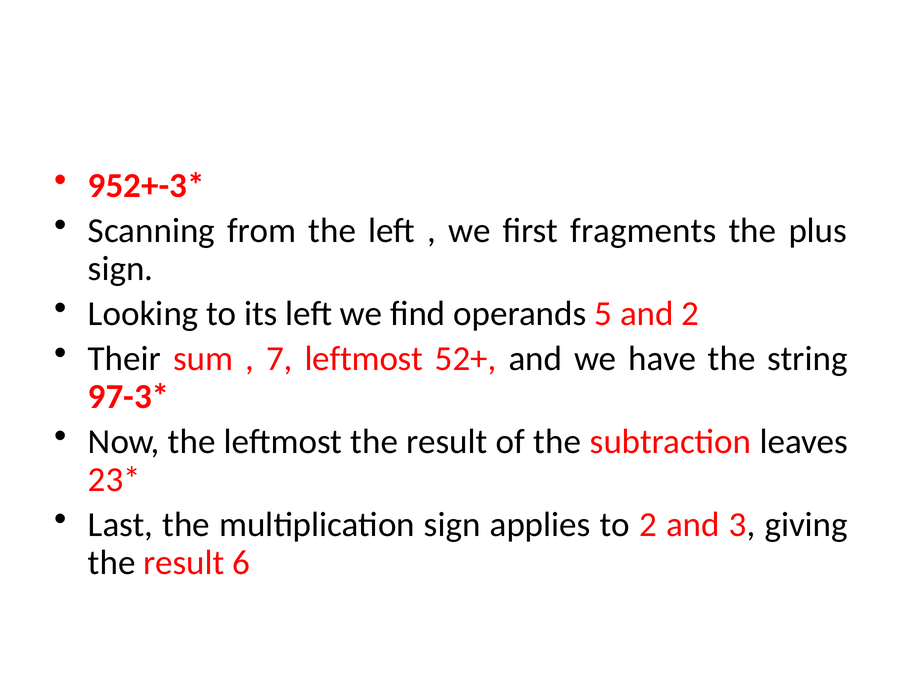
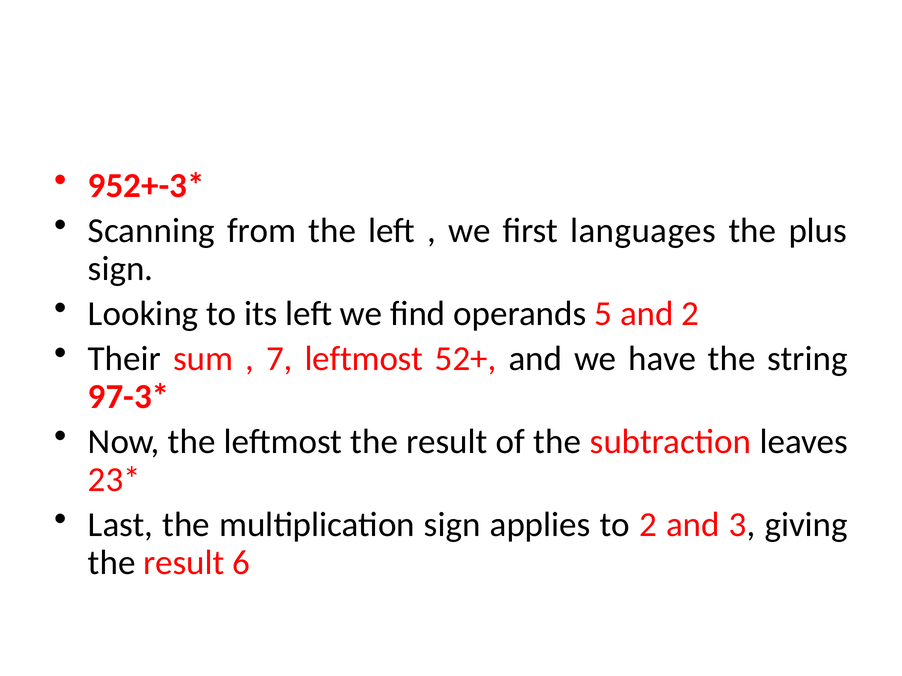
fragments: fragments -> languages
